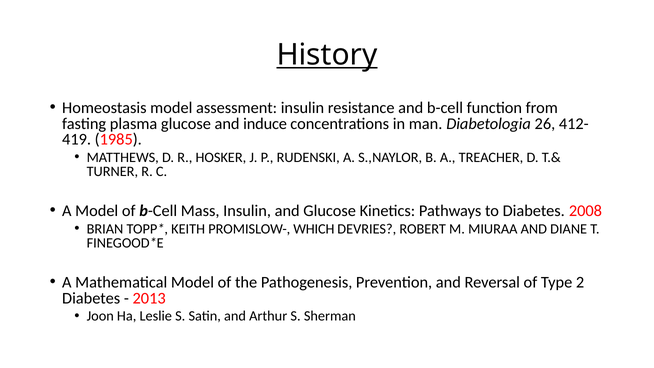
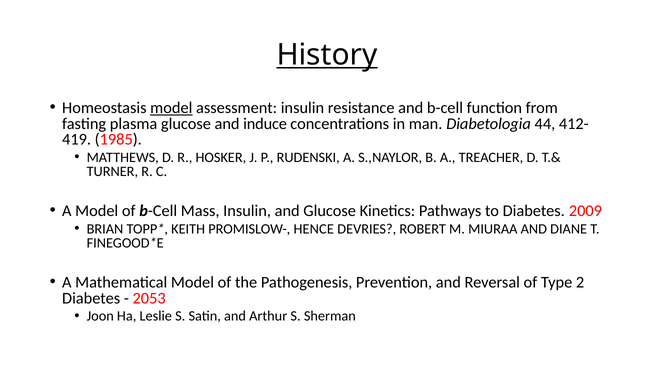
model at (171, 108) underline: none -> present
26: 26 -> 44
2008: 2008 -> 2009
WHICH: WHICH -> HENCE
2013: 2013 -> 2053
